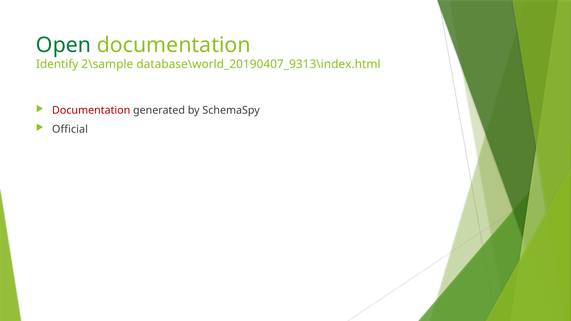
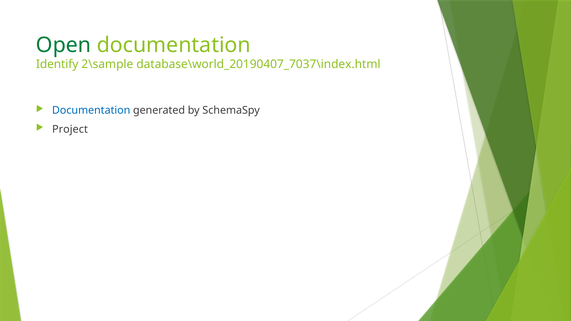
database\world_20190407_9313\index.html: database\world_20190407_9313\index.html -> database\world_20190407_7037\index.html
Documentation at (91, 111) colour: red -> blue
Official: Official -> Project
